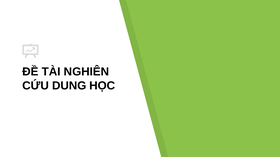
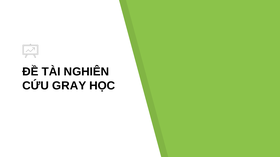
DUNG: DUNG -> GRAY
